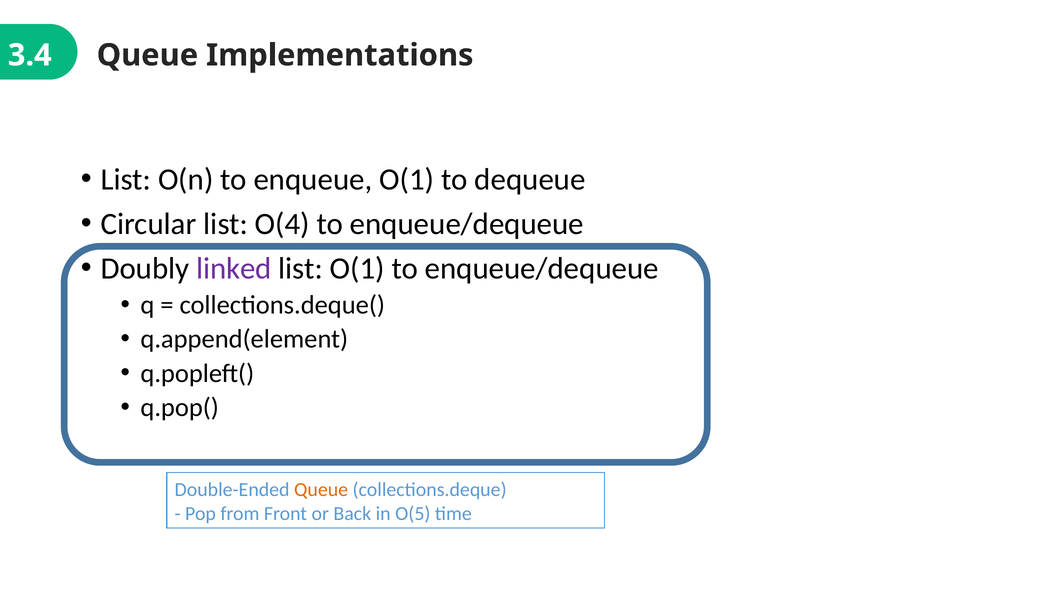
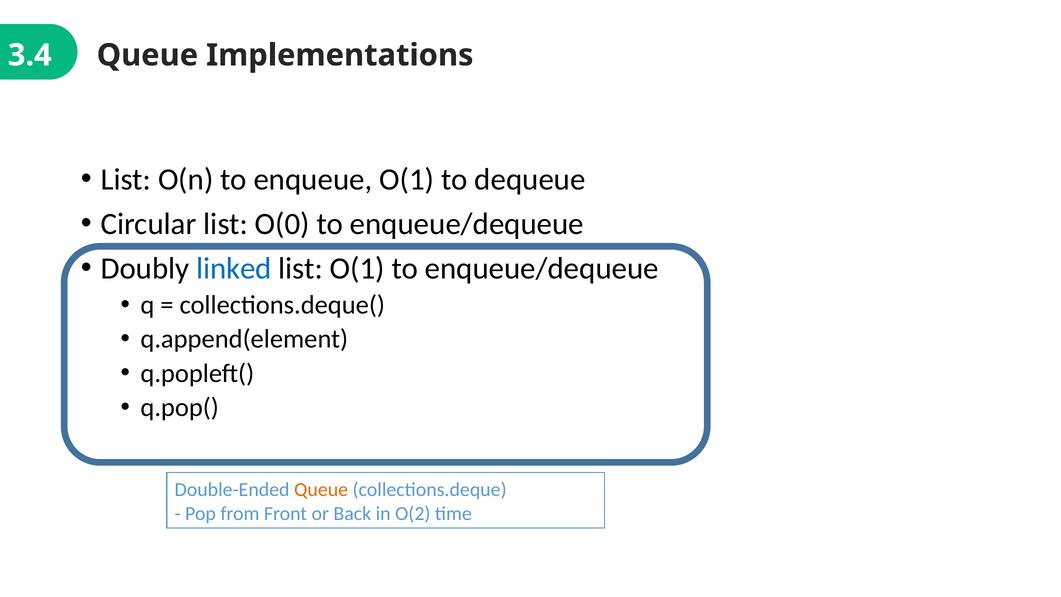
O(4: O(4 -> O(0
linked colour: purple -> blue
O(5: O(5 -> O(2
